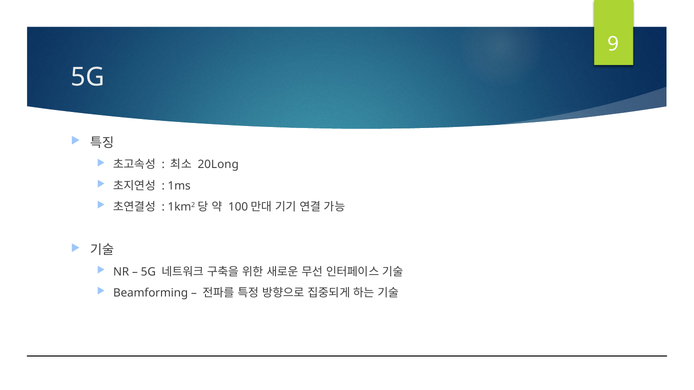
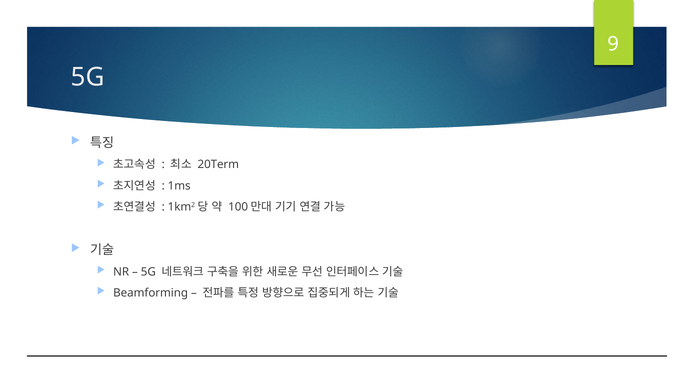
20Long: 20Long -> 20Term
